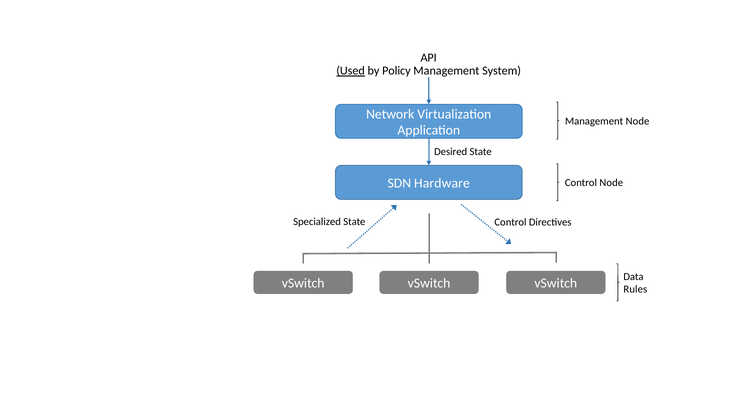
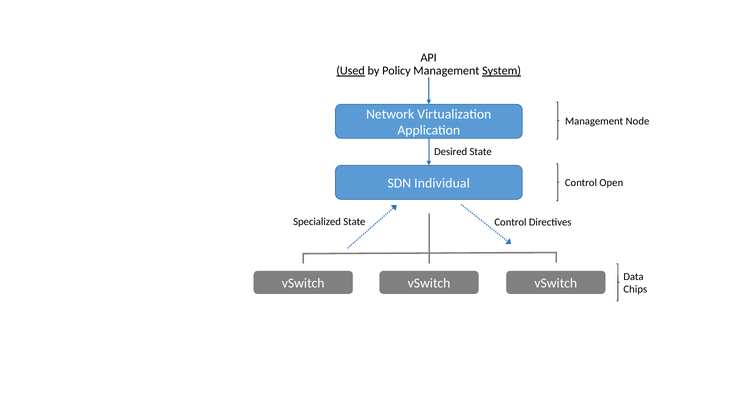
System underline: none -> present
Hardware: Hardware -> Individual
Control Node: Node -> Open
Rules: Rules -> Chips
